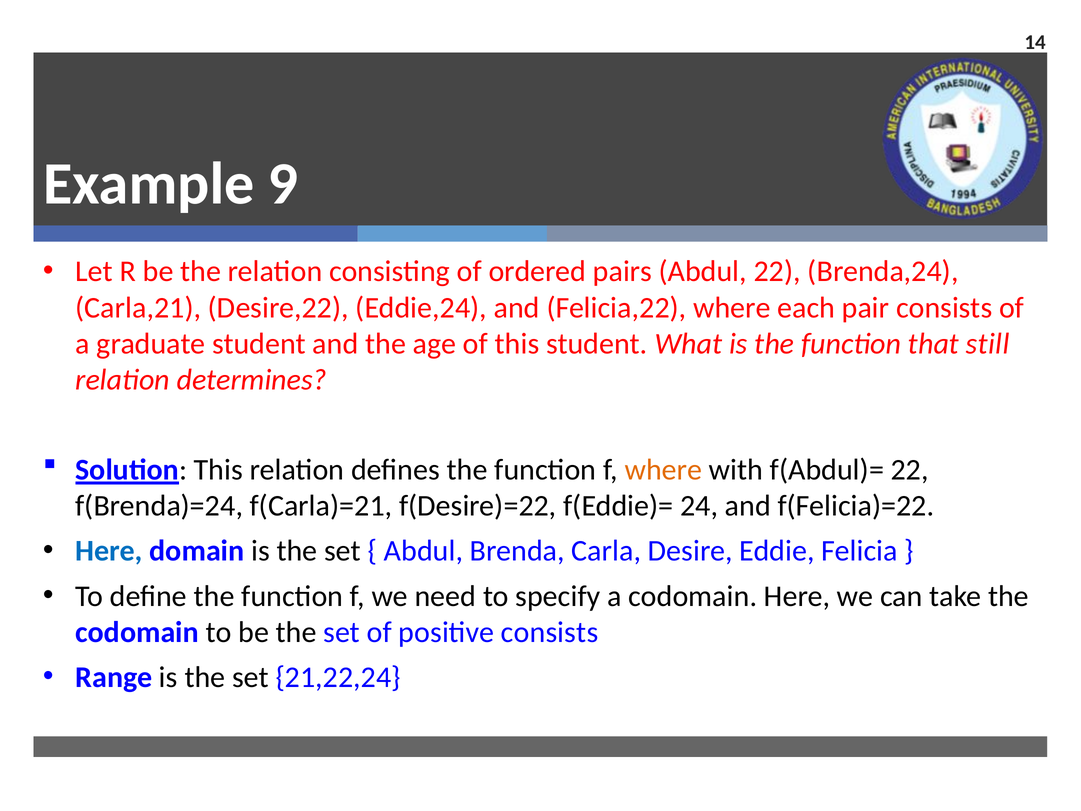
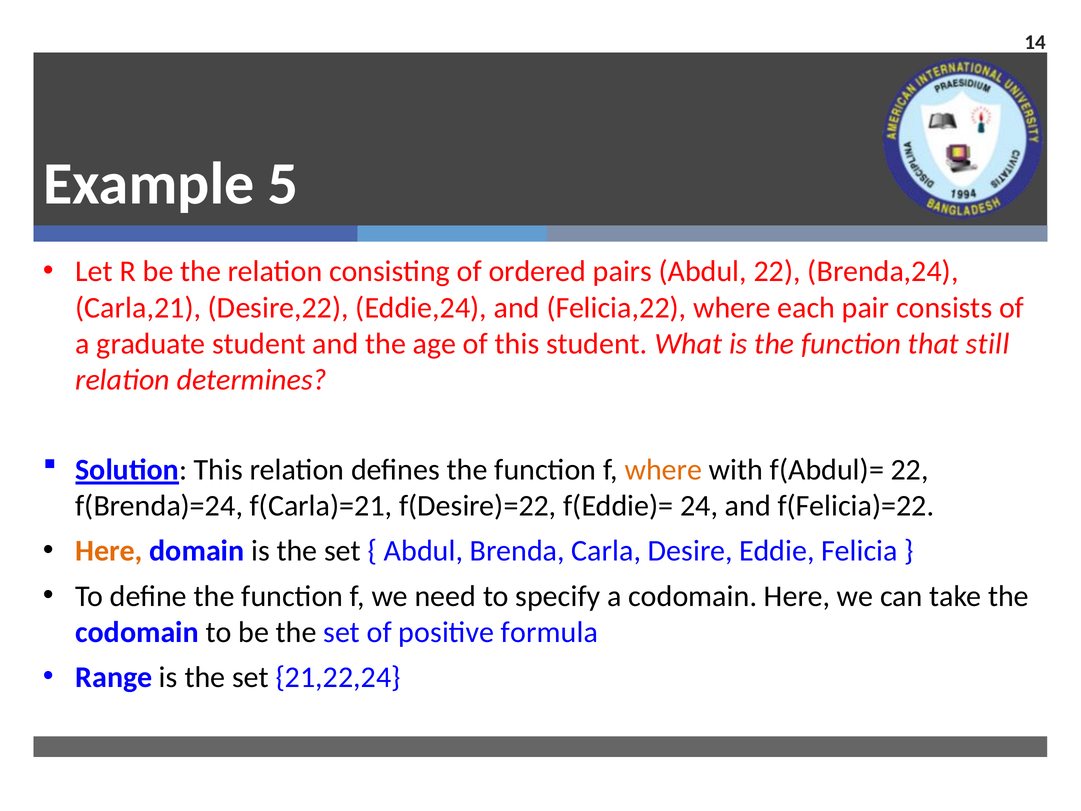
9: 9 -> 5
Here at (109, 551) colour: blue -> orange
positive consists: consists -> formula
